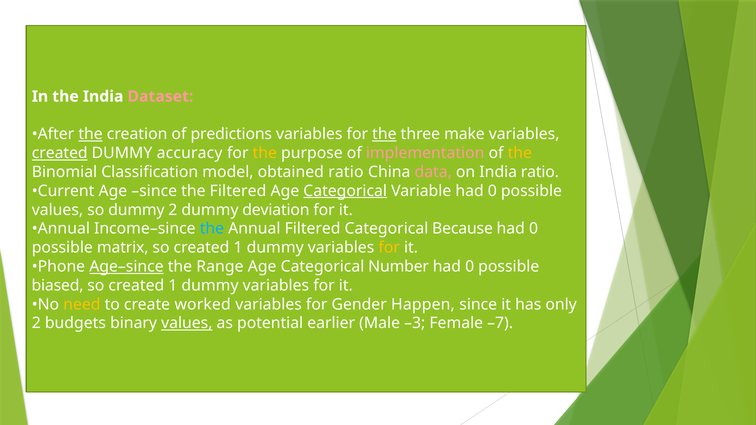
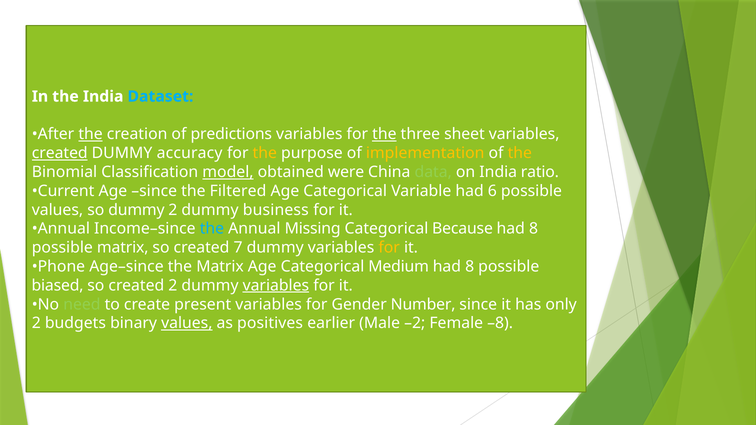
Dataset colour: pink -> light blue
make: make -> sheet
implementation colour: pink -> yellow
model underline: none -> present
obtained ratio: ratio -> were
data colour: pink -> light green
Categorical at (345, 191) underline: present -> none
Variable had 0: 0 -> 6
deviation: deviation -> business
Annual Filtered: Filtered -> Missing
0 at (534, 229): 0 -> 8
1 at (238, 248): 1 -> 7
Age–since underline: present -> none
the Range: Range -> Matrix
Number: Number -> Medium
0 at (470, 267): 0 -> 8
1 at (173, 286): 1 -> 2
variables at (276, 286) underline: none -> present
need colour: yellow -> light green
worked: worked -> present
Happen: Happen -> Number
potential: potential -> positives
–3: –3 -> –2
–7: –7 -> –8
